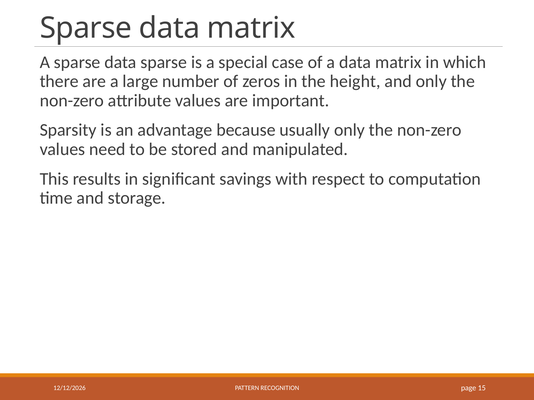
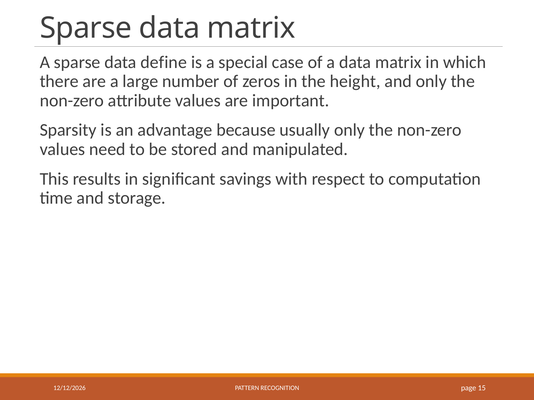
data sparse: sparse -> define
